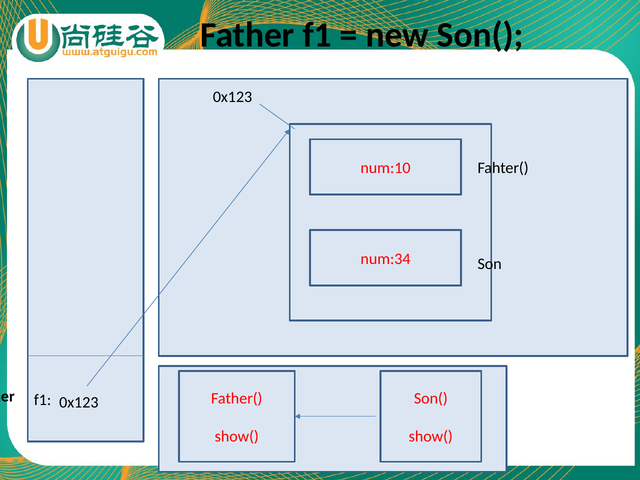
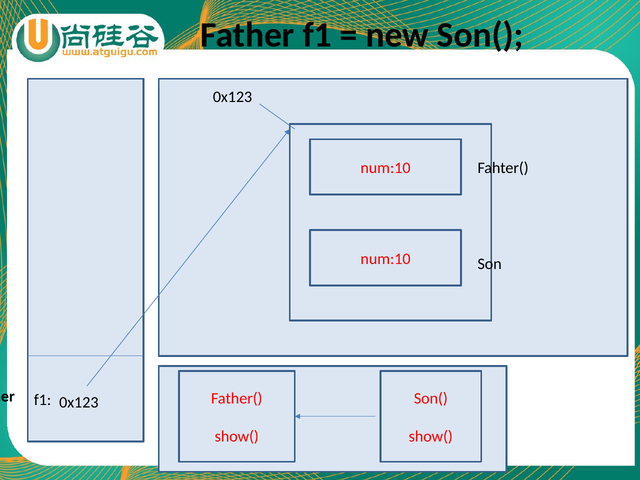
num:34 at (385, 259): num:34 -> num:10
